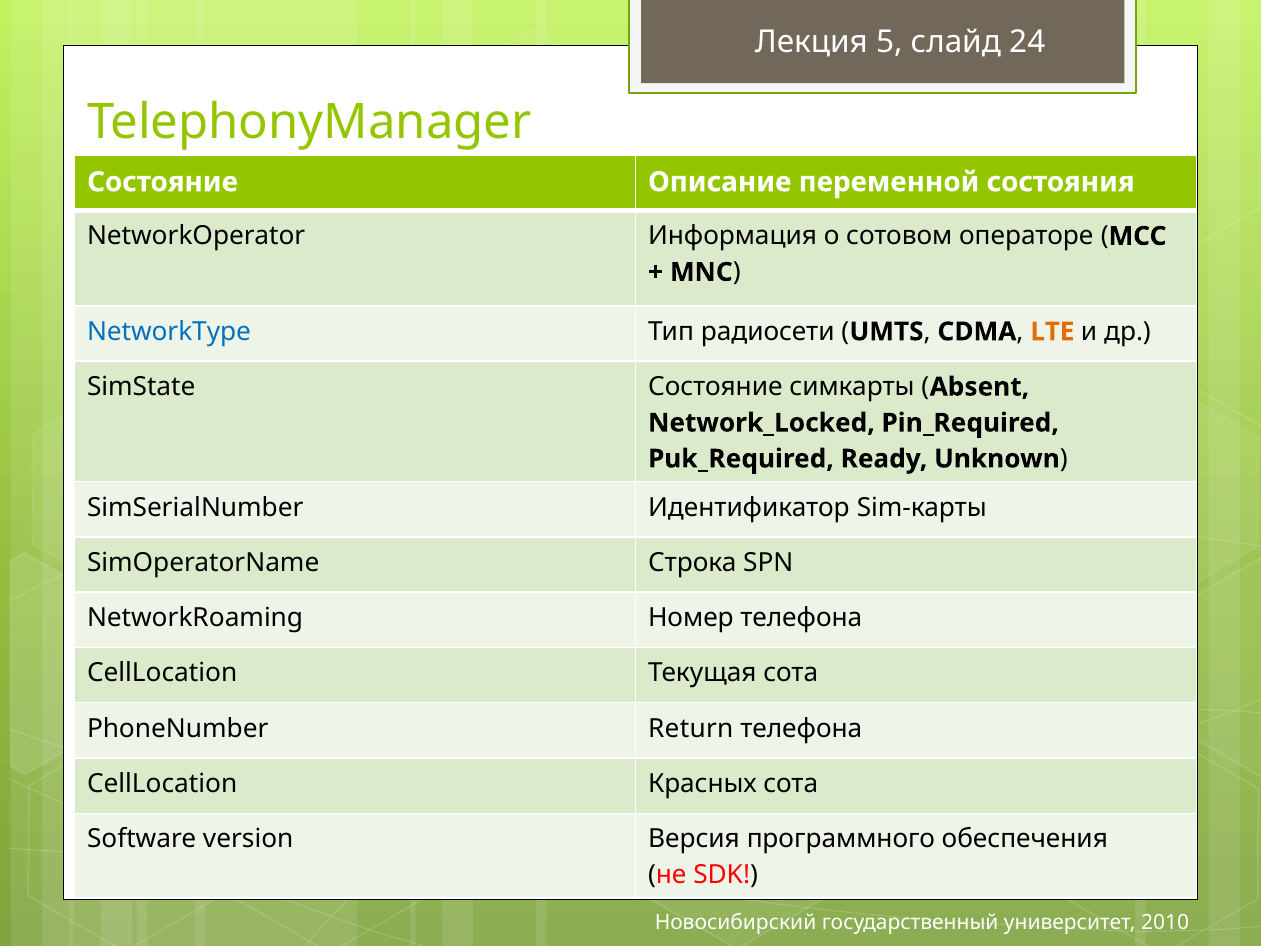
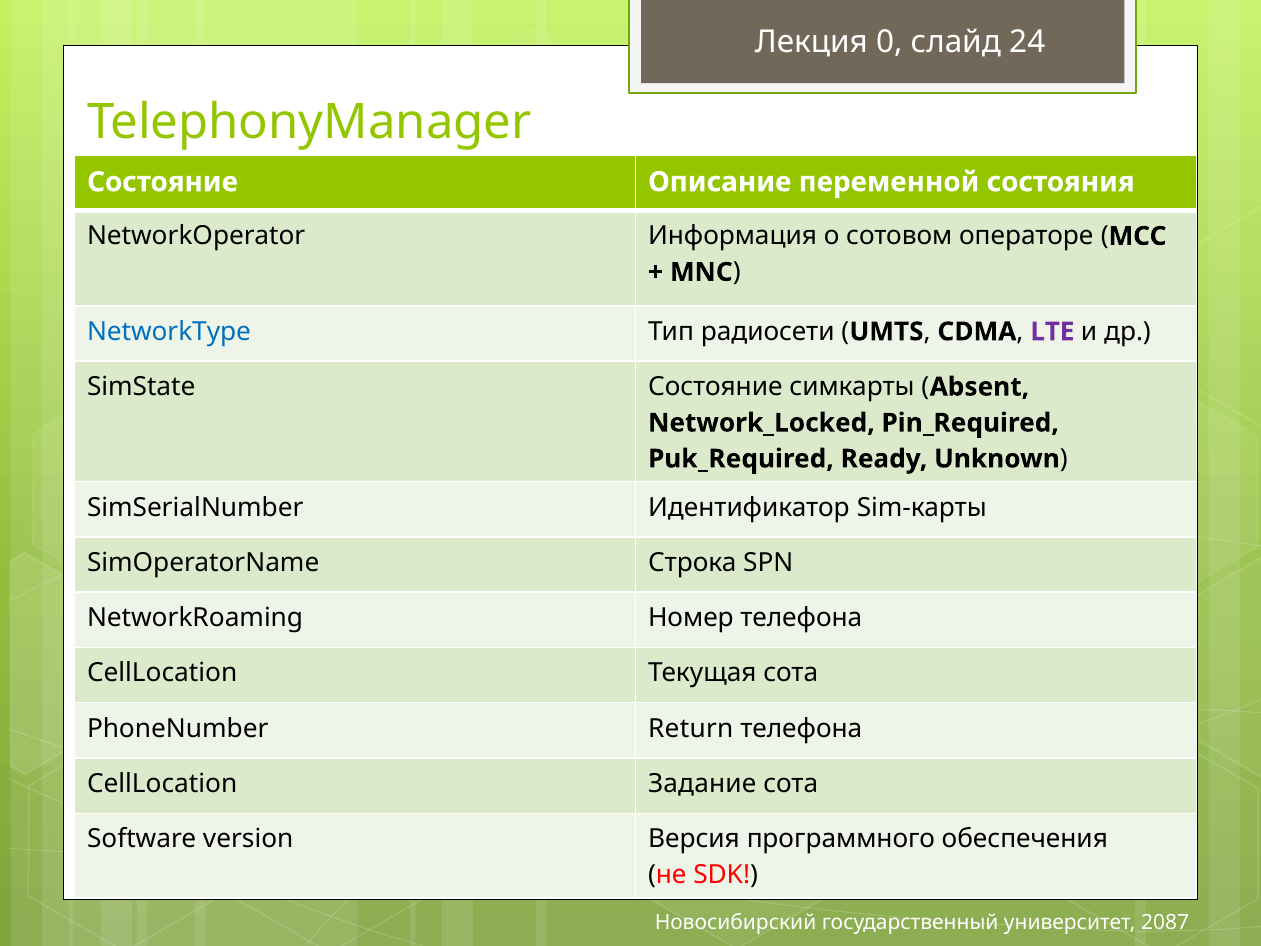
5: 5 -> 0
LTE colour: orange -> purple
Красных: Красных -> Задание
2010: 2010 -> 2087
